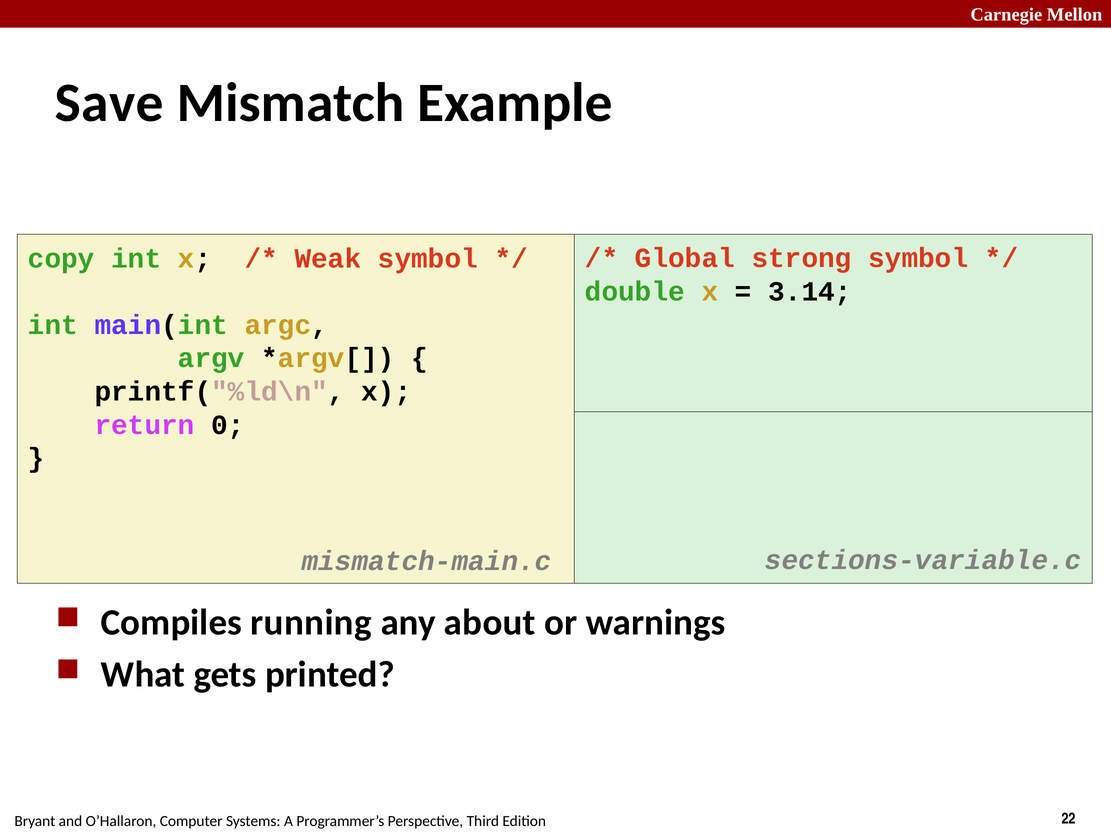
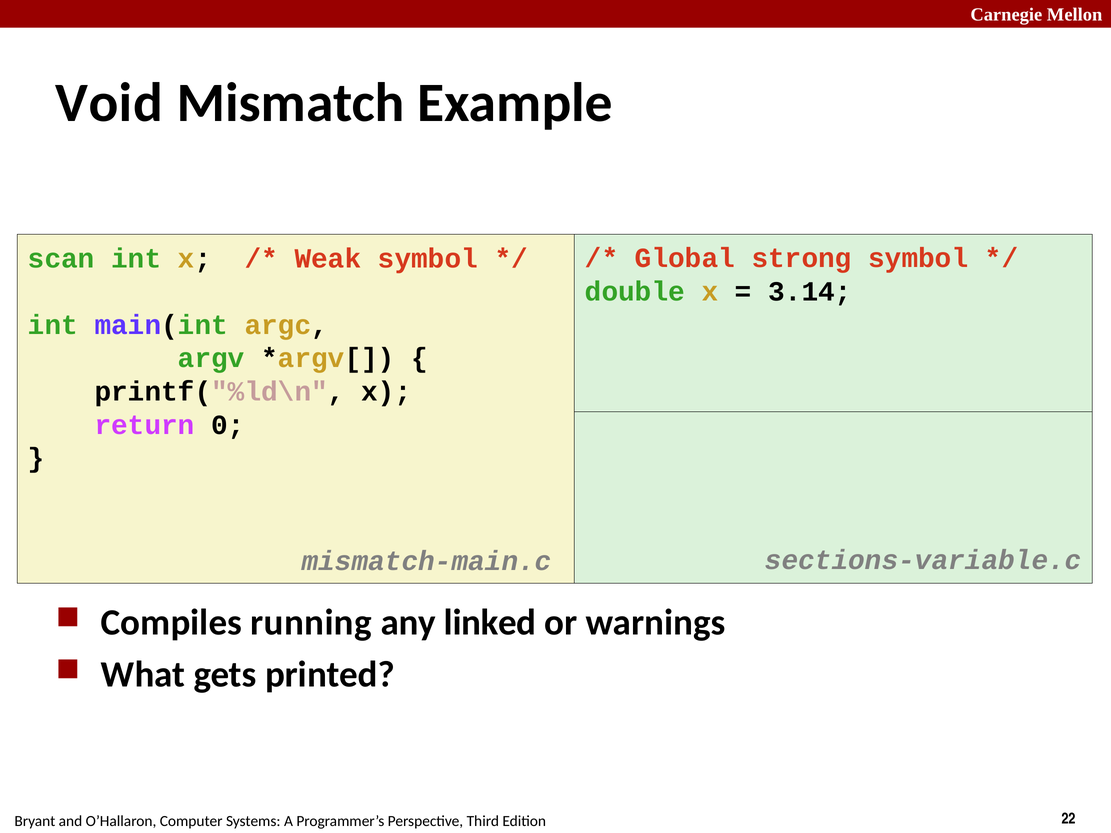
Save: Save -> Void
copy: copy -> scan
about: about -> linked
